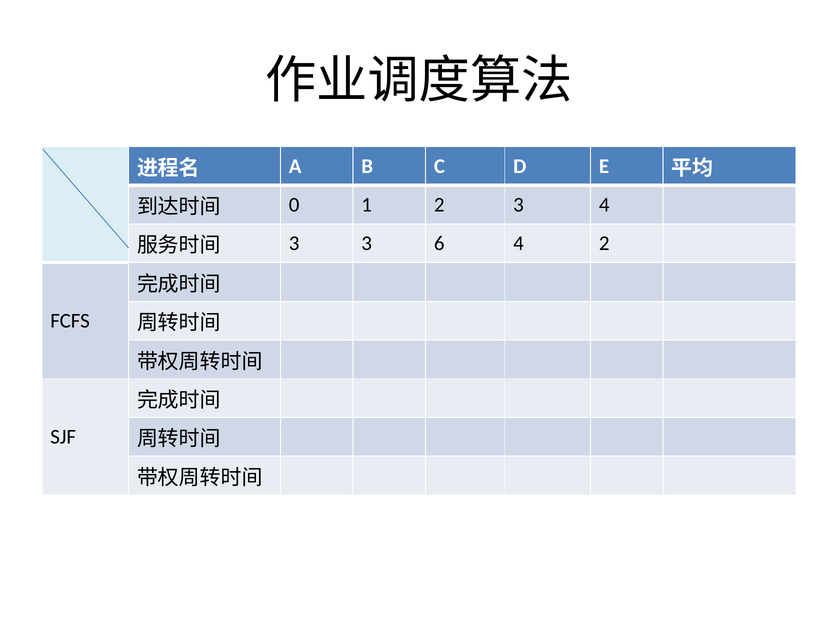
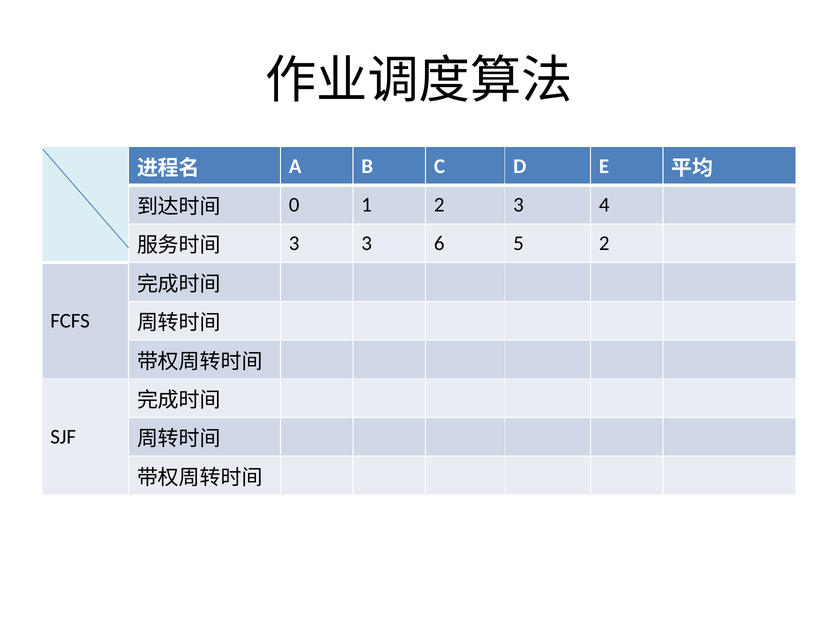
6 4: 4 -> 5
